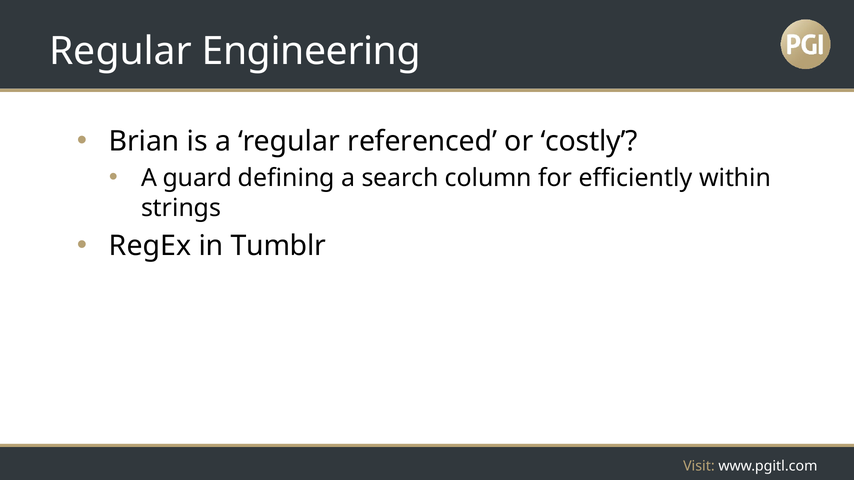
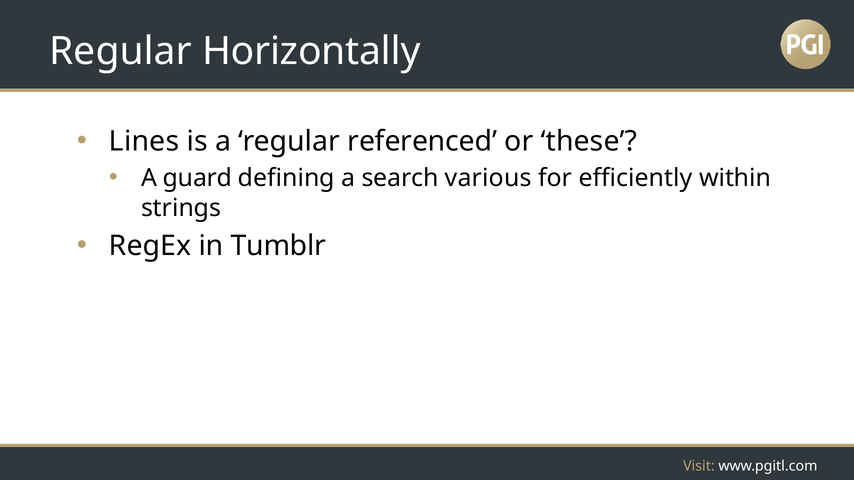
Engineering: Engineering -> Horizontally
Brian: Brian -> Lines
costly: costly -> these
column: column -> various
